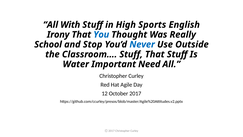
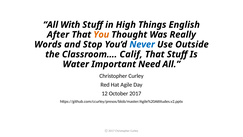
Sports: Sports -> Things
Irony: Irony -> After
You colour: blue -> orange
School: School -> Words
Classroom… Stuff: Stuff -> Calif
